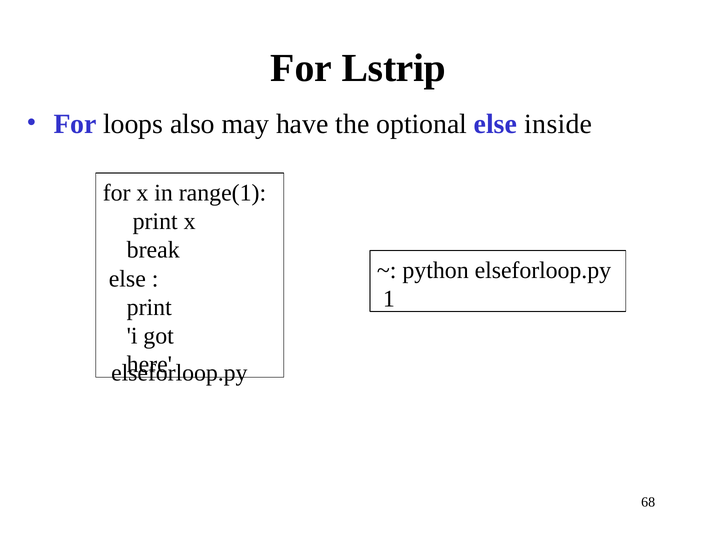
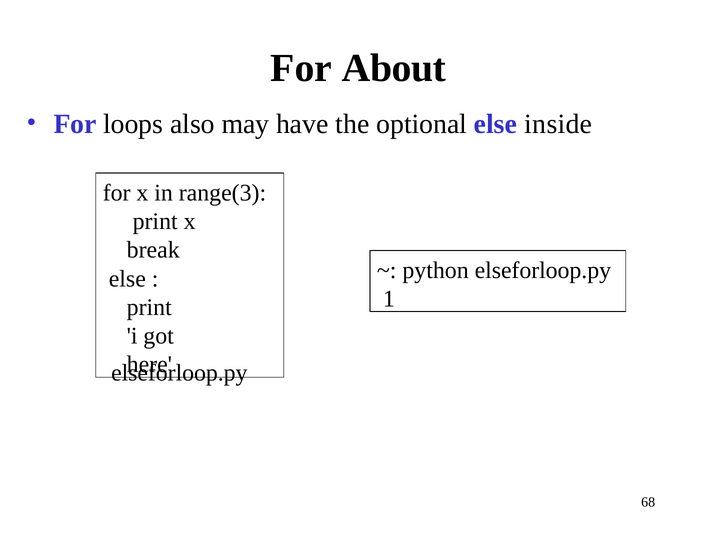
Lstrip: Lstrip -> About
range(1: range(1 -> range(3
